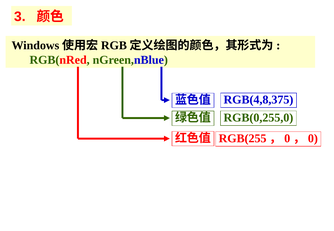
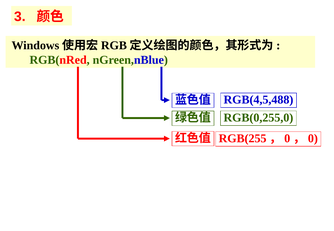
RGB(4,8,375: RGB(4,8,375 -> RGB(4,5,488
